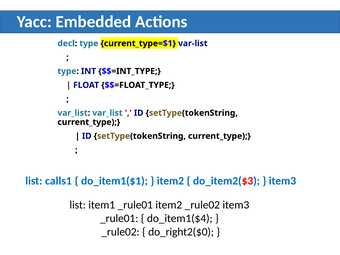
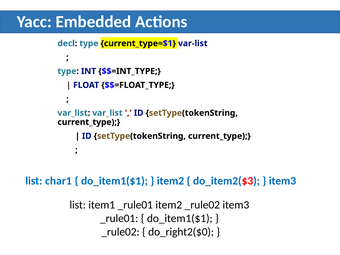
calls1: calls1 -> char1
do_item1($4 at (180, 218): do_item1($4 -> do_item1($1
